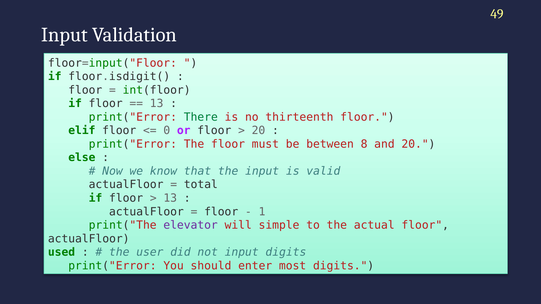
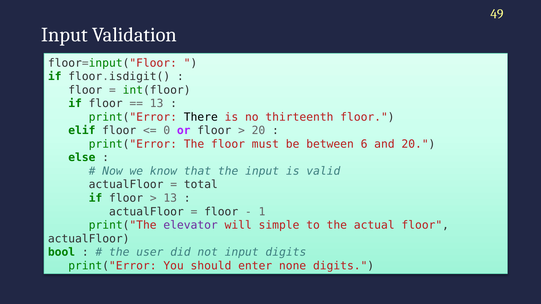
There colour: green -> black
8: 8 -> 6
used: used -> bool
most: most -> none
